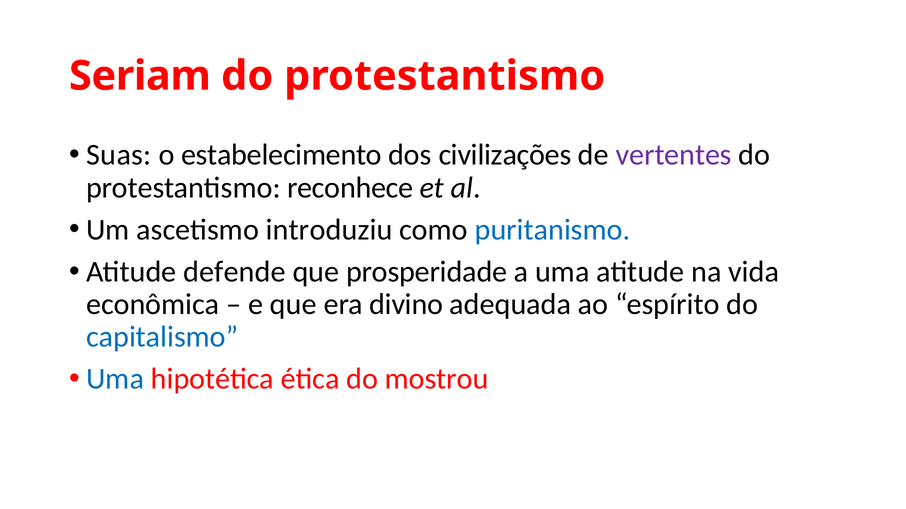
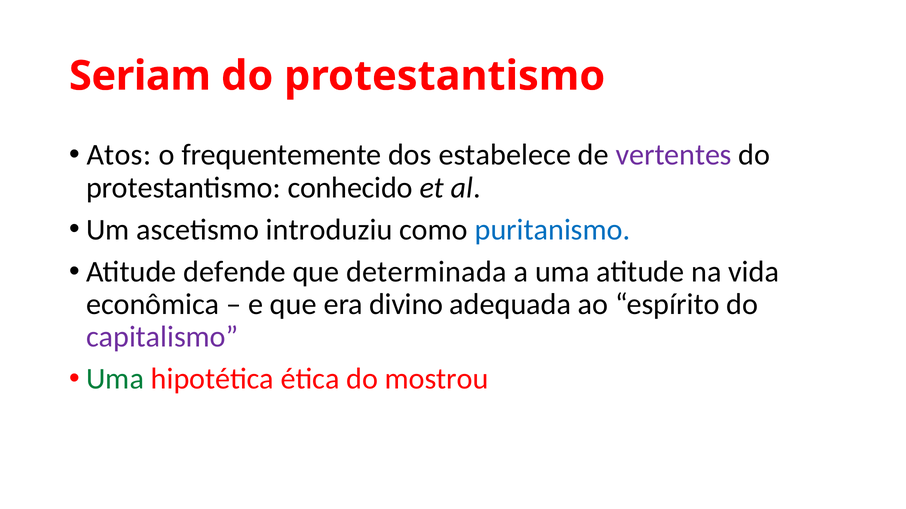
Suas: Suas -> Atos
estabelecimento: estabelecimento -> frequentemente
civilizações: civilizações -> estabelece
reconhece: reconhece -> conhecido
prosperidade: prosperidade -> determinada
capitalismo colour: blue -> purple
Uma at (115, 379) colour: blue -> green
